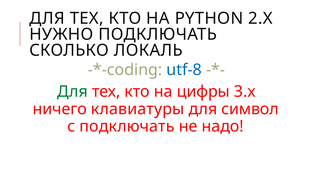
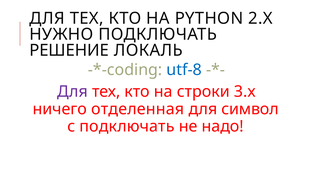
СКОЛЬКО: СКОЛЬКО -> РЕШЕНИЕ
Для at (73, 92) colour: green -> purple
цифры: цифры -> строки
клавиатуры: клавиатуры -> отделенная
